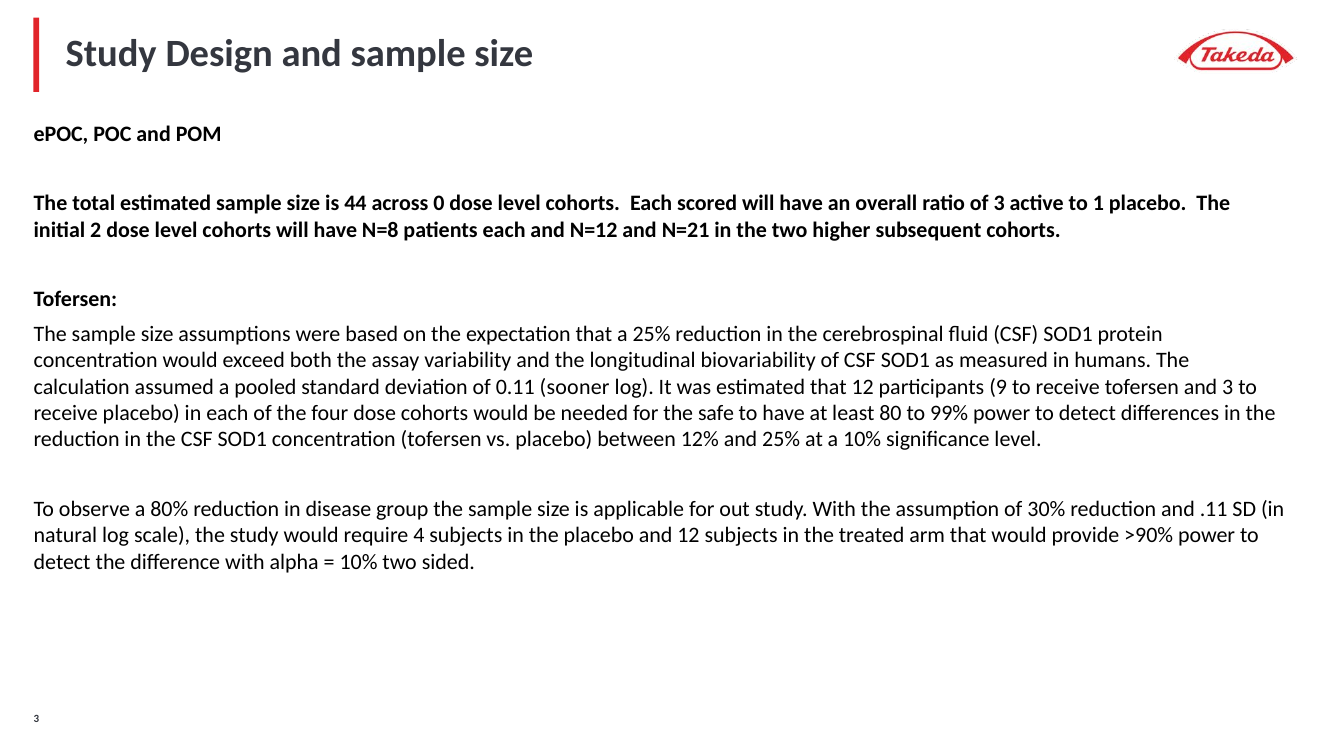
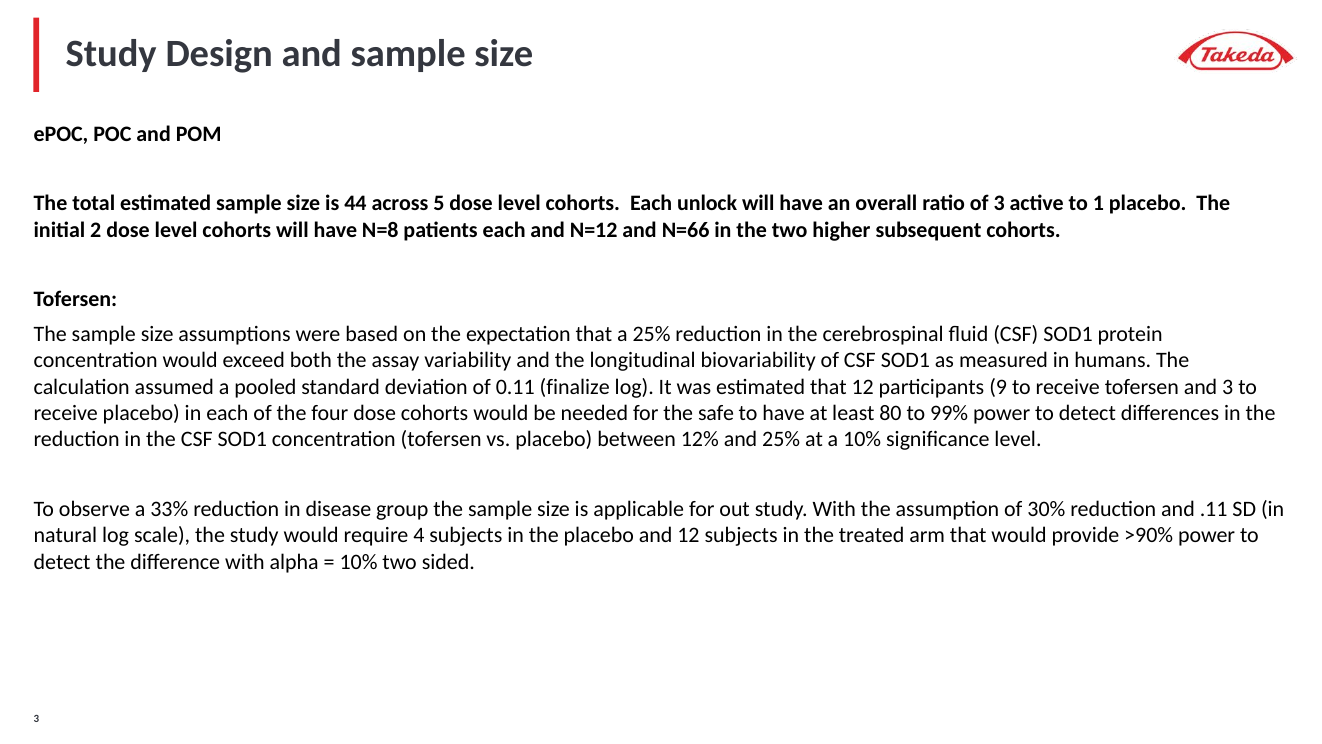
0: 0 -> 5
scored: scored -> unlock
N=21: N=21 -> N=66
sooner: sooner -> finalize
80%: 80% -> 33%
